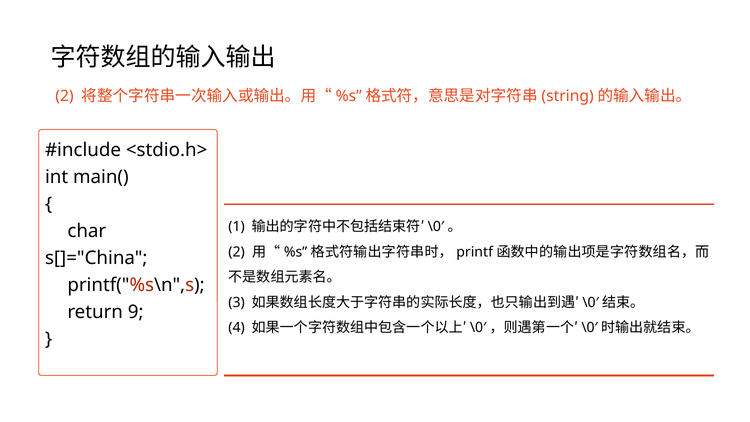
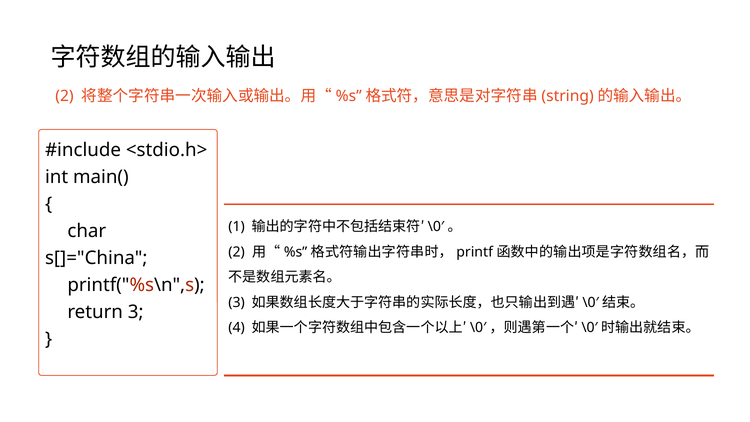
return 9: 9 -> 3
